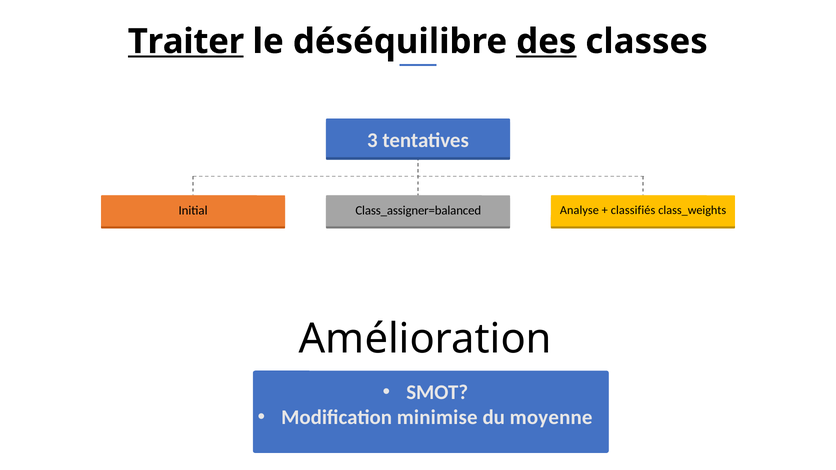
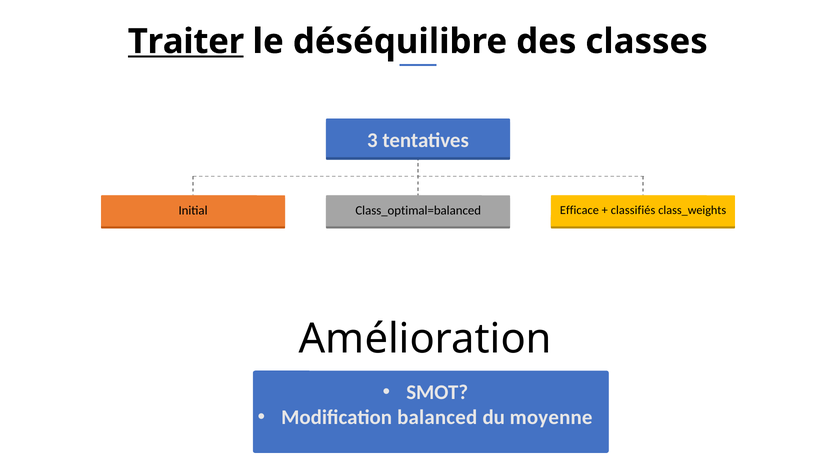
des underline: present -> none
Class_assigner=balanced: Class_assigner=balanced -> Class_optimal=balanced
Analyse: Analyse -> Efficace
minimise: minimise -> balanced
